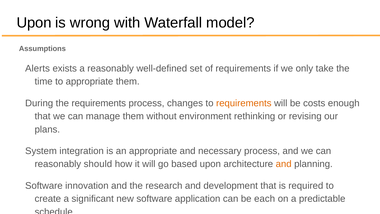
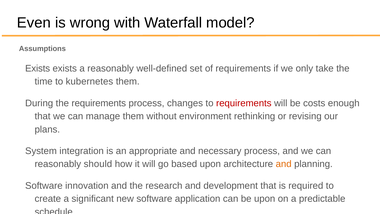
Upon at (34, 23): Upon -> Even
Alerts at (38, 68): Alerts -> Exists
to appropriate: appropriate -> kubernetes
requirements at (244, 103) colour: orange -> red
be each: each -> upon
